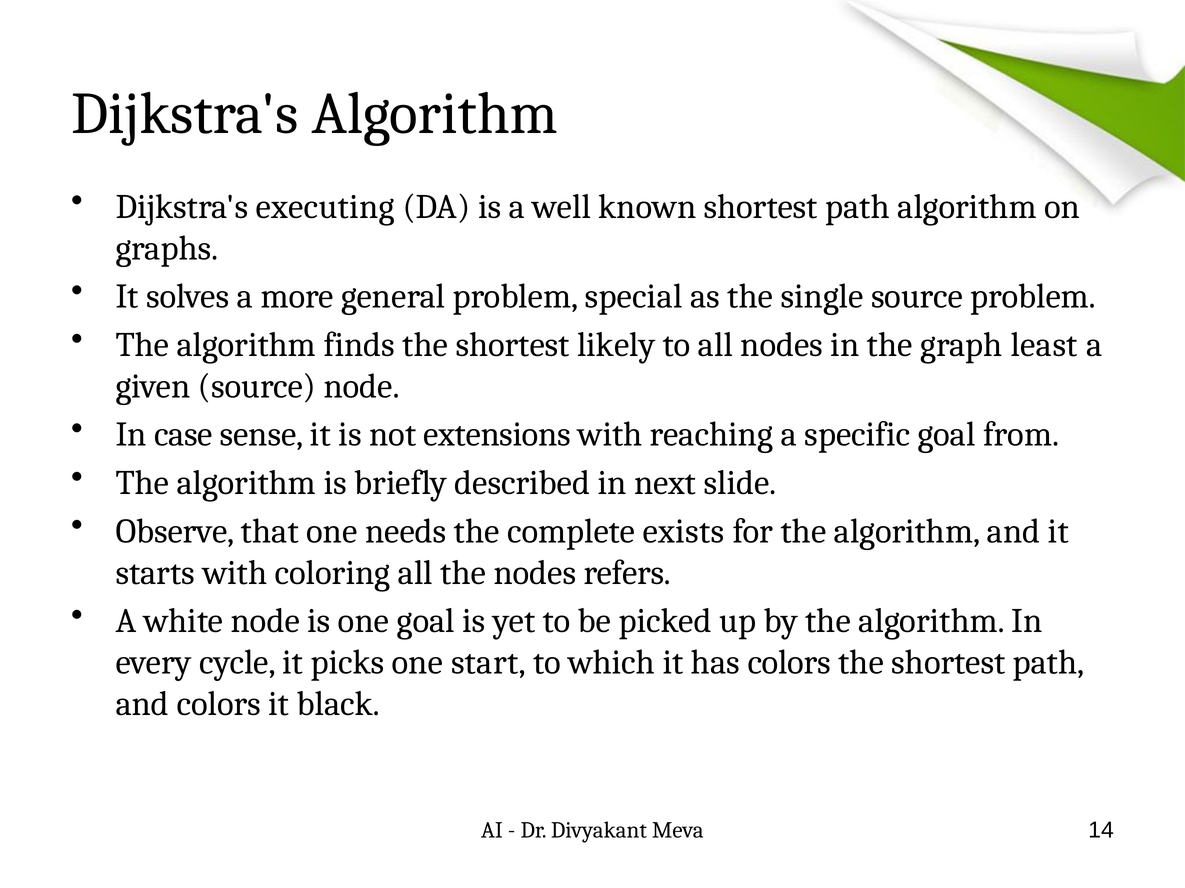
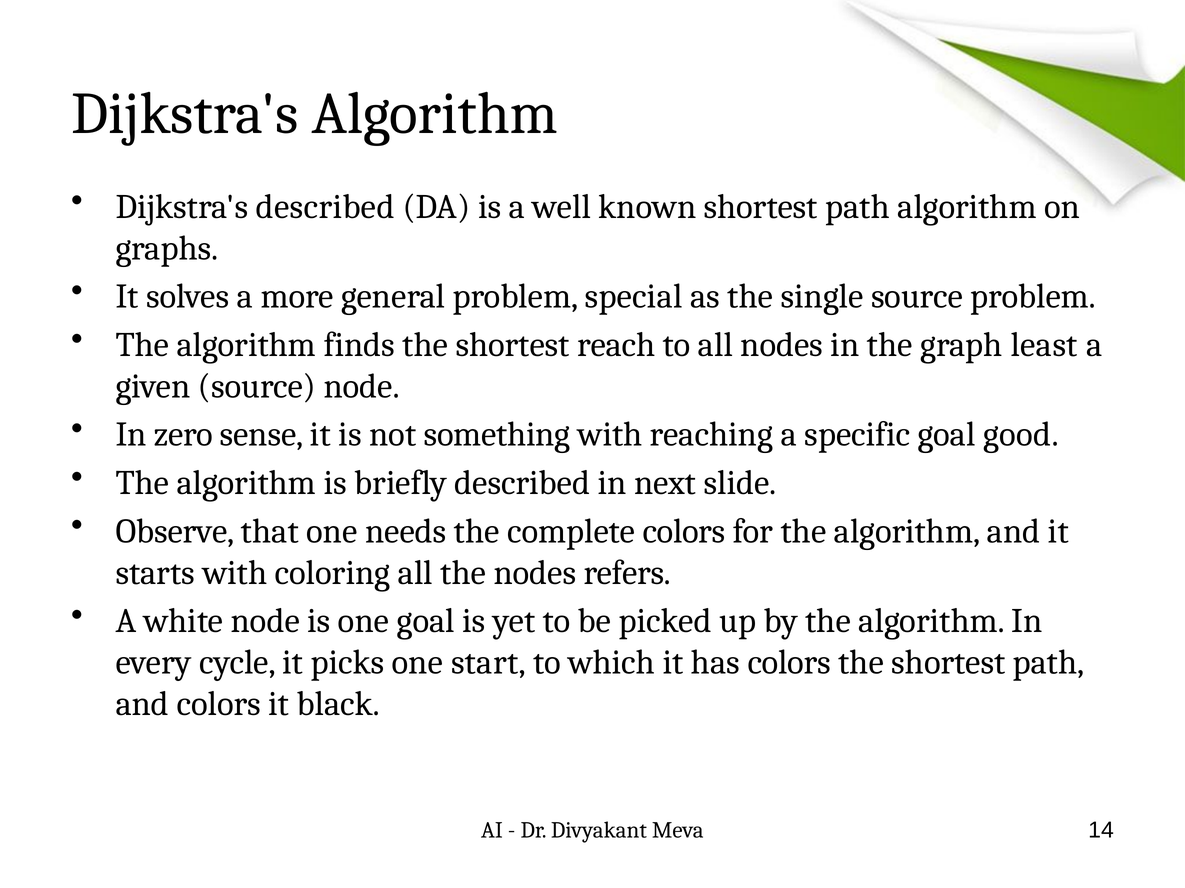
Dijkstra's executing: executing -> described
likely: likely -> reach
case: case -> zero
extensions: extensions -> something
from: from -> good
complete exists: exists -> colors
